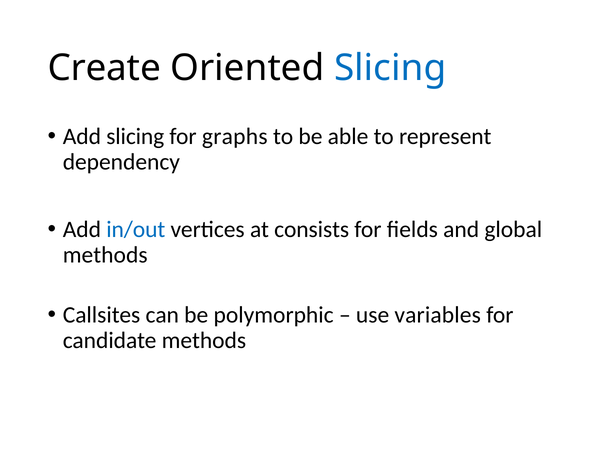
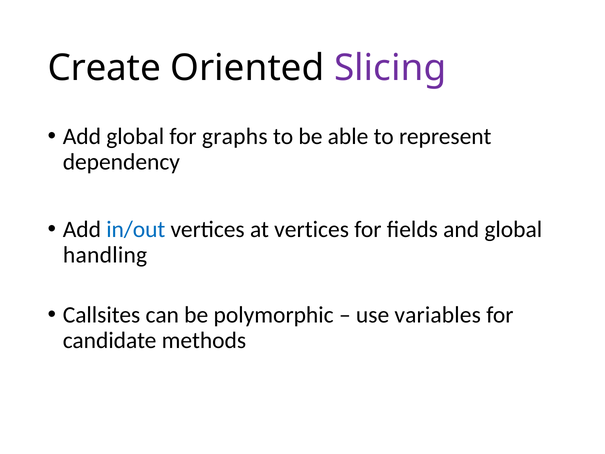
Slicing at (390, 68) colour: blue -> purple
Add slicing: slicing -> global
at consists: consists -> vertices
methods at (105, 255): methods -> handling
